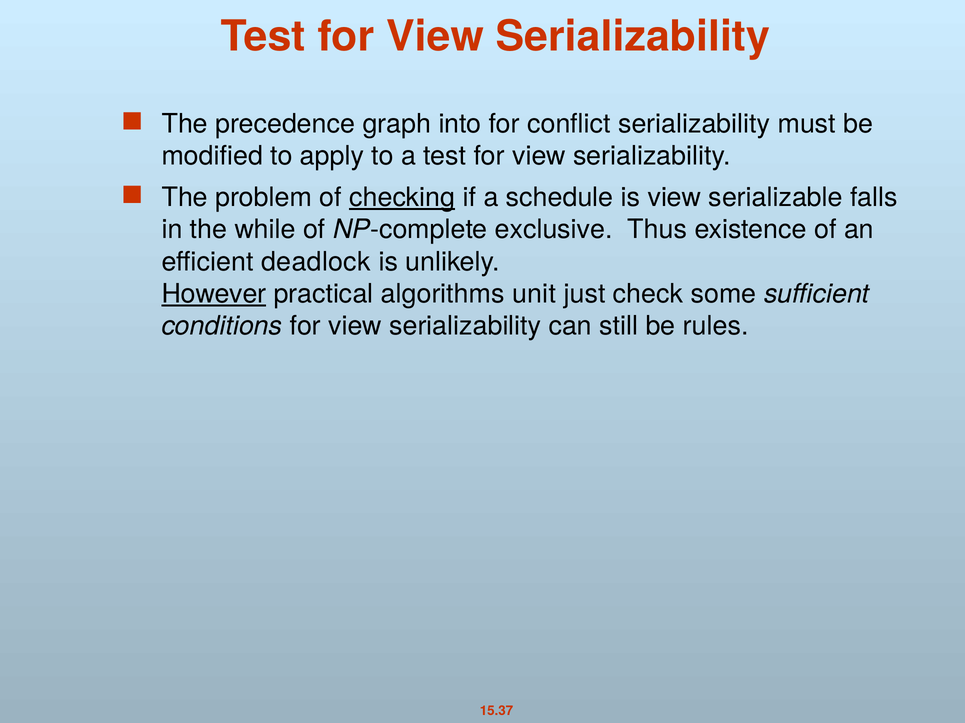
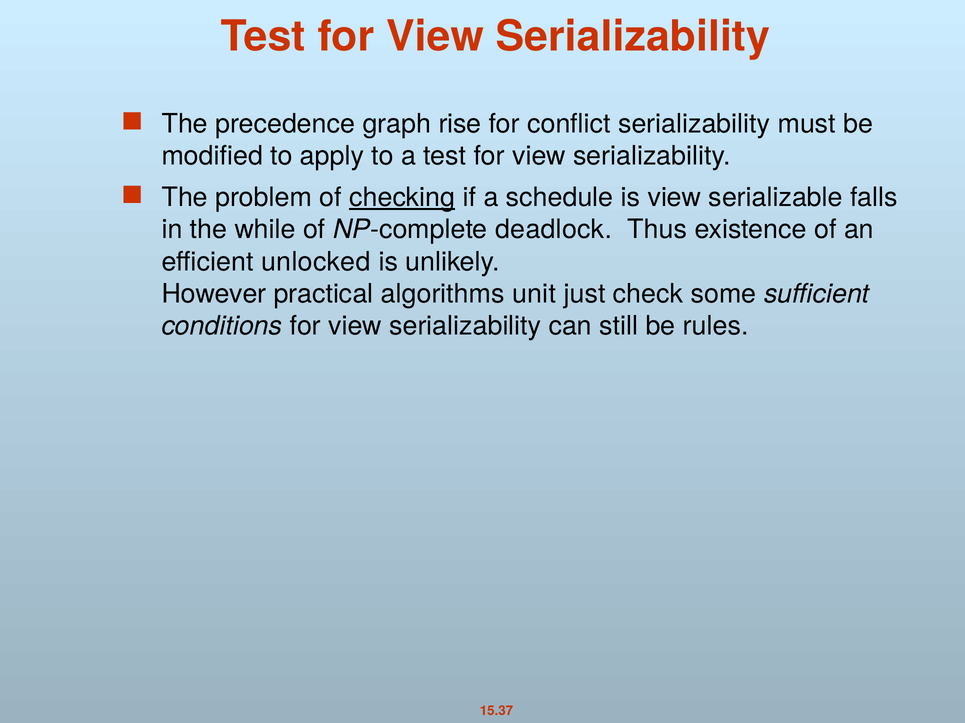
into: into -> rise
exclusive: exclusive -> deadlock
deadlock: deadlock -> unlocked
However underline: present -> none
